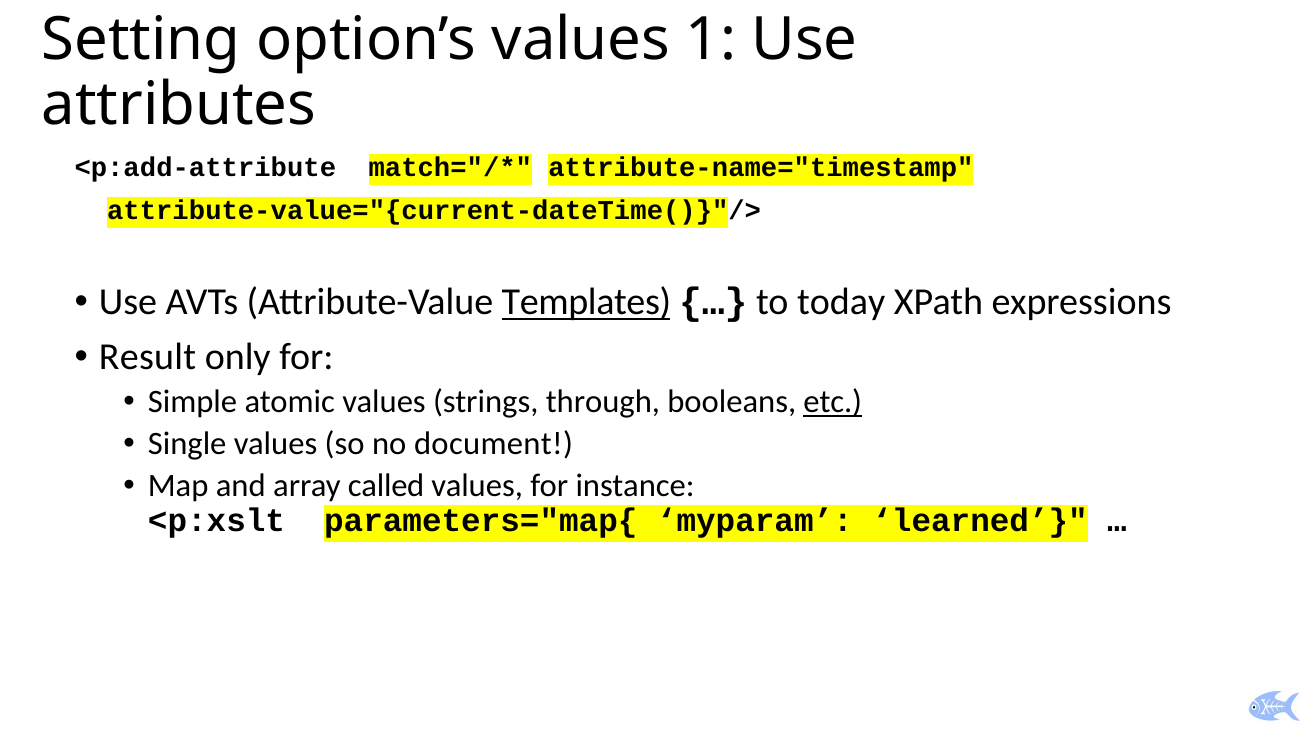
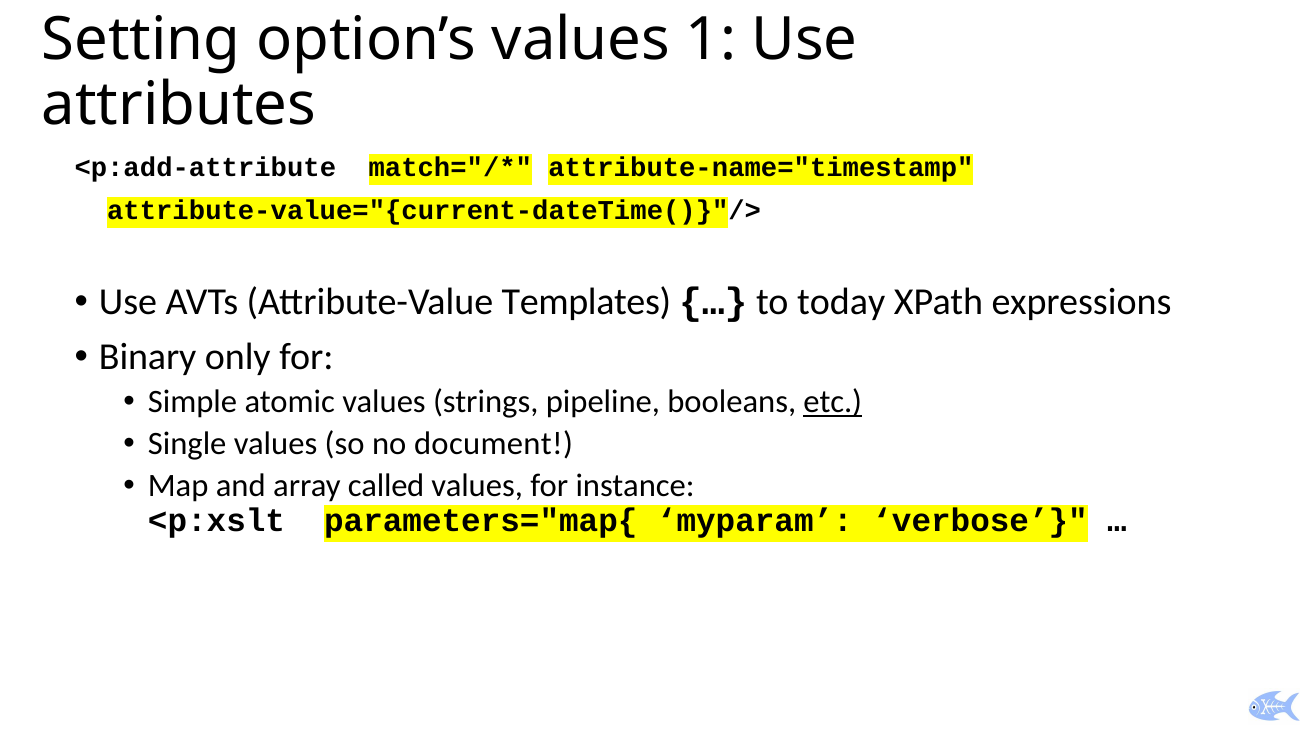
Templates underline: present -> none
Result: Result -> Binary
through: through -> pipeline
learned: learned -> verbose
